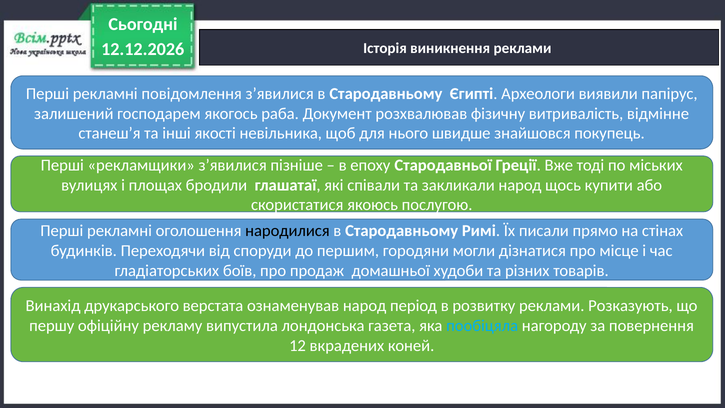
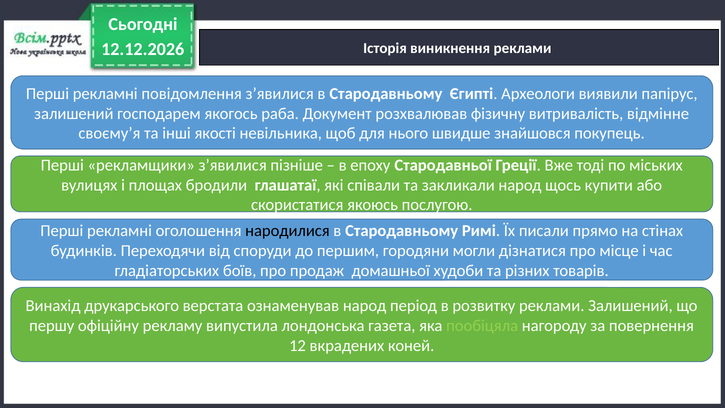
станеш’я: станеш’я -> своєму’я
реклами Розказують: Розказують -> Залишений
пообіцяла colour: light blue -> light green
